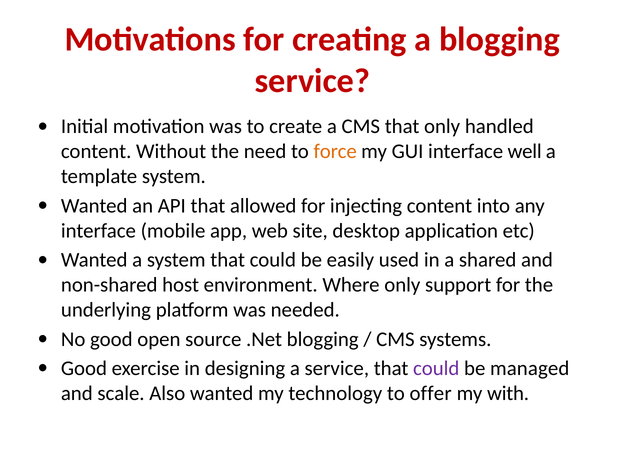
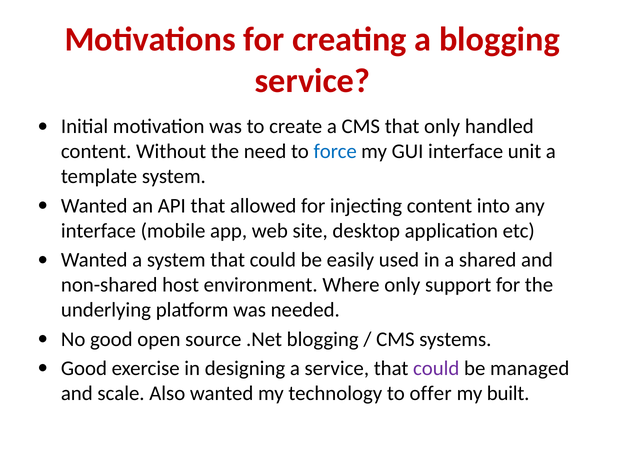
force colour: orange -> blue
well: well -> unit
with: with -> built
